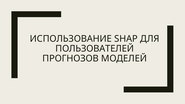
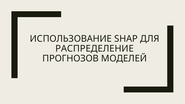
ПОЛЬЗОВАТЕЛЕЙ: ПОЛЬЗОВАТЕЛЕЙ -> РАСПРЕДЕЛЕНИЕ
